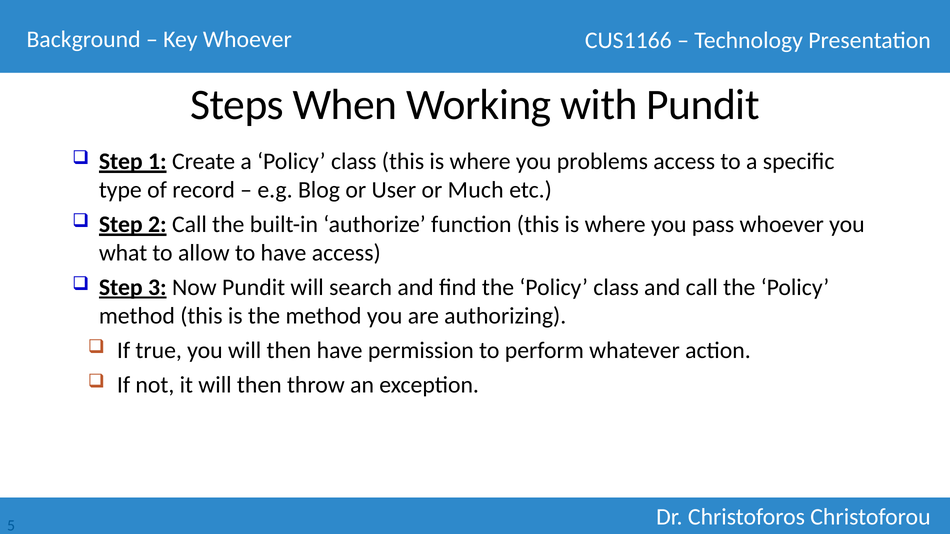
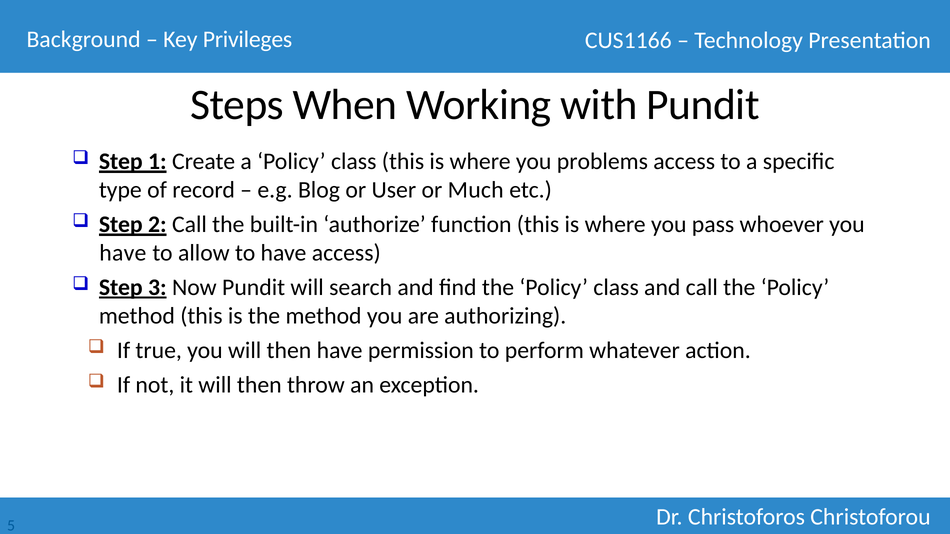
Key Whoever: Whoever -> Privileges
what at (123, 253): what -> have
